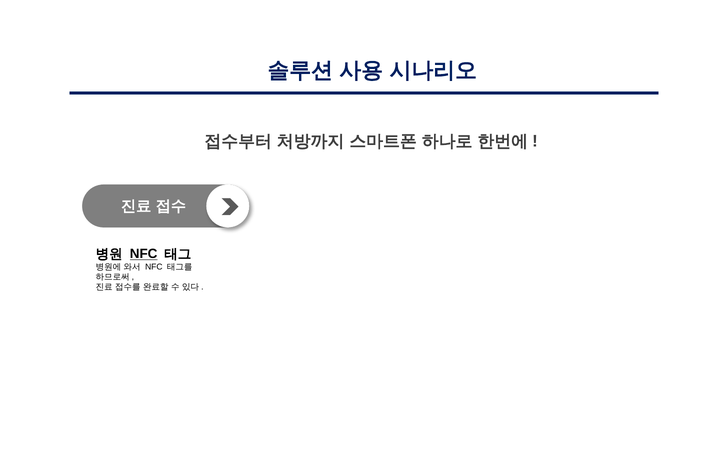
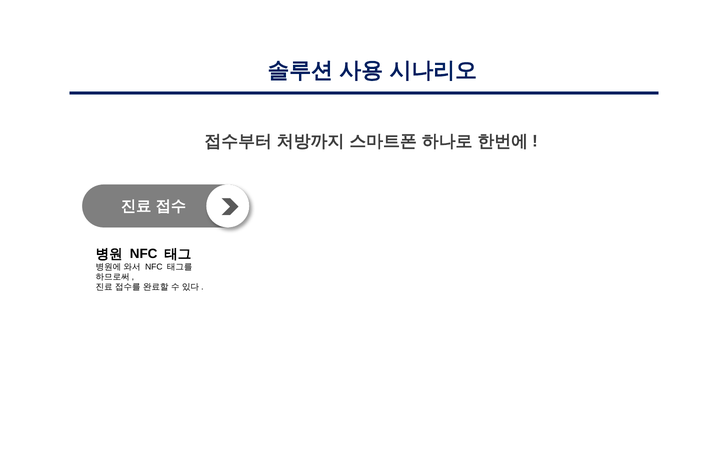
NFC at (144, 254) underline: present -> none
